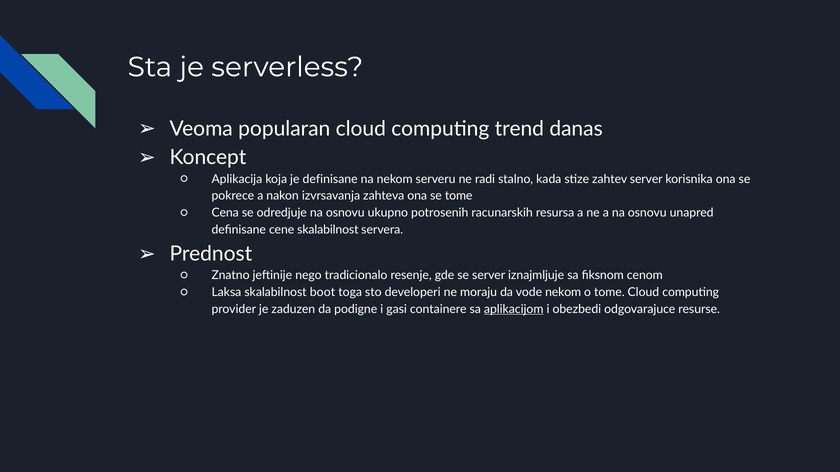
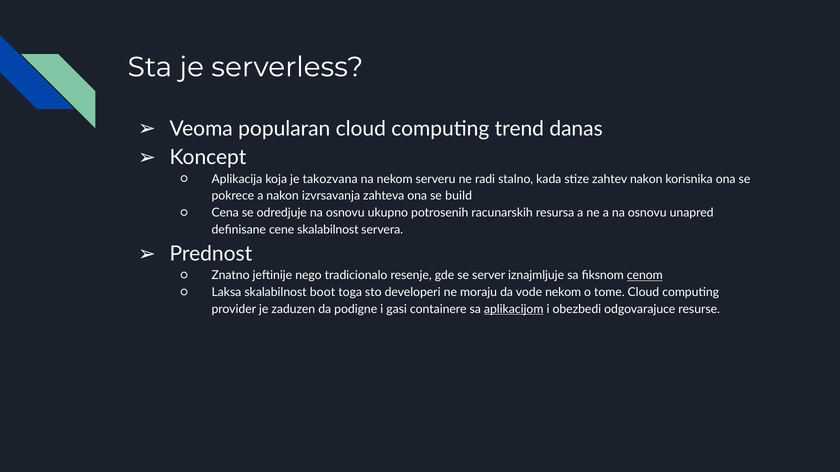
je definisane: definisane -> takozvana
zahtev server: server -> nakon
se tome: tome -> build
cenom underline: none -> present
